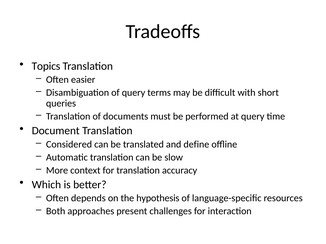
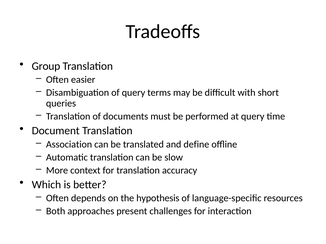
Topics: Topics -> Group
Considered: Considered -> Association
